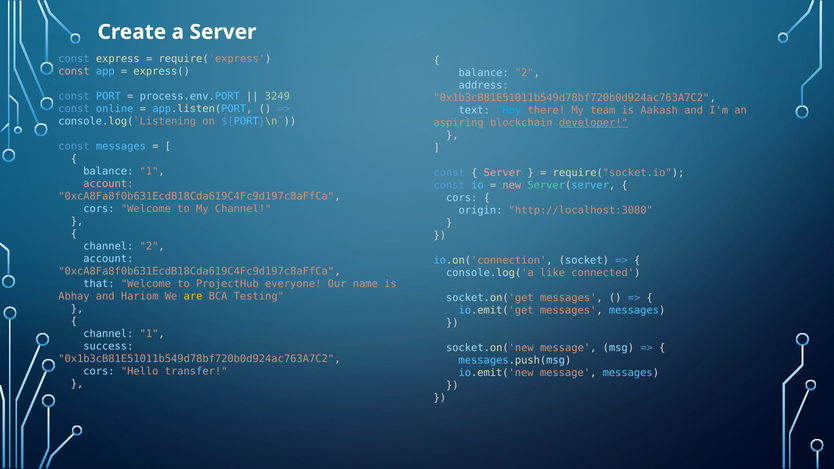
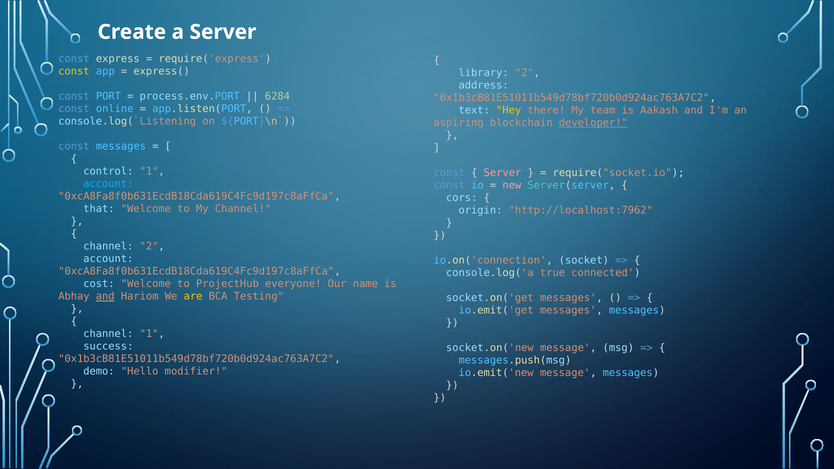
const at (74, 71) colour: pink -> yellow
balance at (484, 73): balance -> library
3249: 3249 -> 6284
Hey colour: light blue -> yellow
balance at (108, 171): balance -> control
account at (108, 184) colour: pink -> light blue
cors at (99, 209): cors -> that
http://localhost:3080: http://localhost:3080 -> http://localhost:7962
like: like -> true
that: that -> cost
and at (105, 297) underline: none -> present
cors at (99, 372): cors -> demo
transfer: transfer -> modifier
